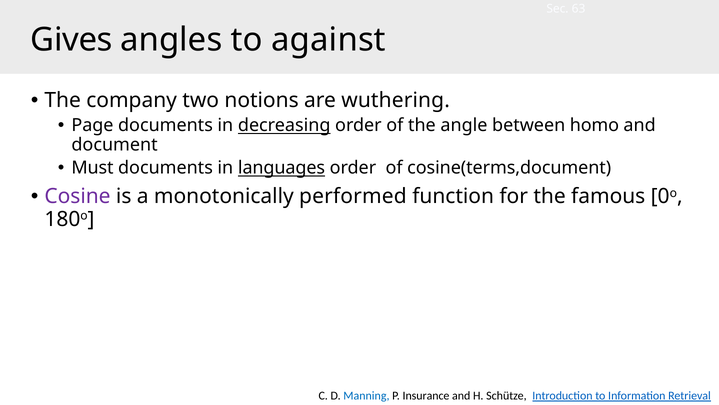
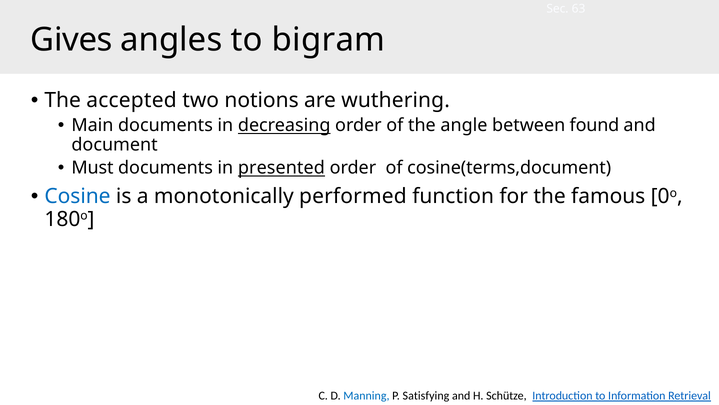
against: against -> bigram
company: company -> accepted
Page: Page -> Main
homo: homo -> found
languages: languages -> presented
Cosine colour: purple -> blue
Insurance: Insurance -> Satisfying
